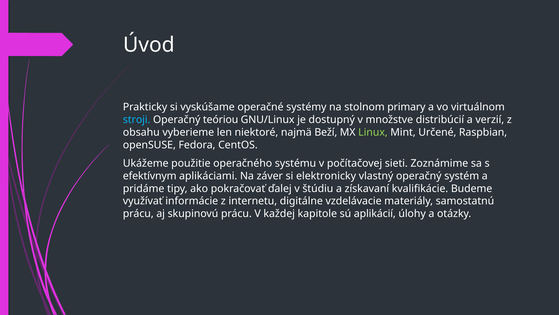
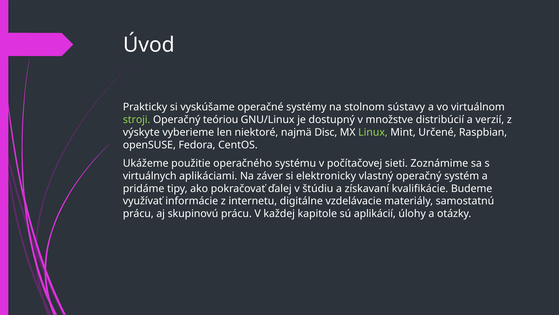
primary: primary -> sústavy
stroji colour: light blue -> light green
obsahu: obsahu -> výskyte
Beží: Beží -> Disc
efektívnym: efektívnym -> virtuálnych
